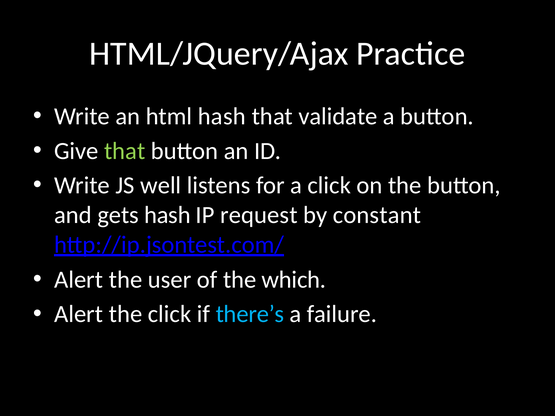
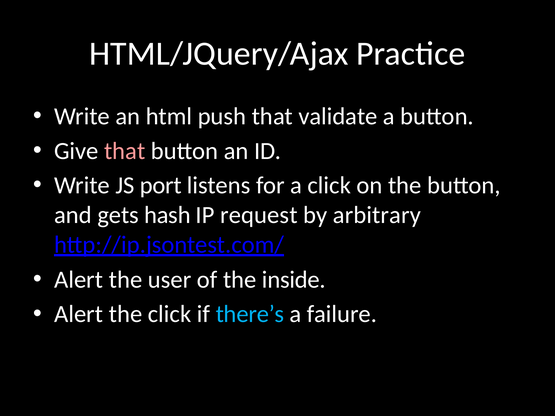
html hash: hash -> push
that at (125, 151) colour: light green -> pink
well: well -> port
constant: constant -> arbitrary
which: which -> inside
